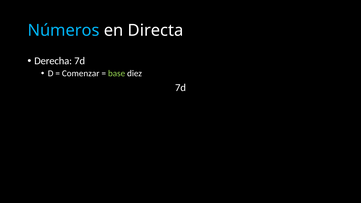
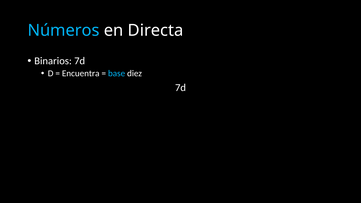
Derecha: Derecha -> Binarios
Comenzar: Comenzar -> Encuentra
base colour: light green -> light blue
